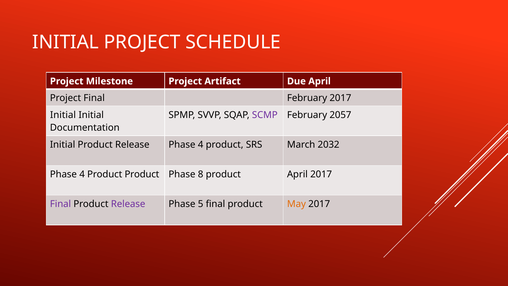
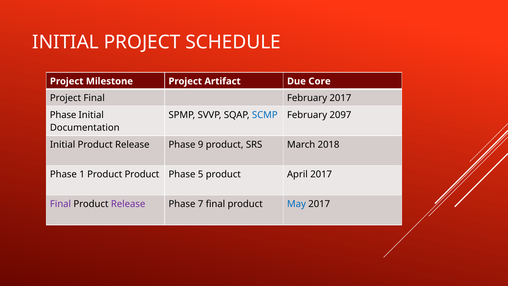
Due April: April -> Core
Initial at (63, 115): Initial -> Phase
SCMP colour: purple -> blue
2057: 2057 -> 2097
Release Phase 4: 4 -> 9
2032: 2032 -> 2018
4 at (82, 174): 4 -> 1
8: 8 -> 5
5: 5 -> 7
May colour: orange -> blue
